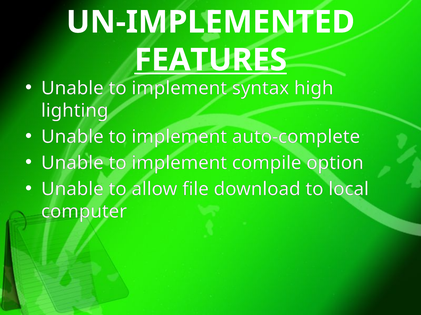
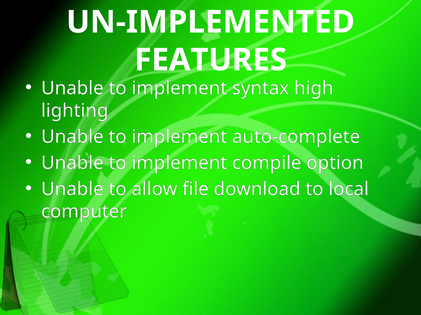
FEATURES underline: present -> none
